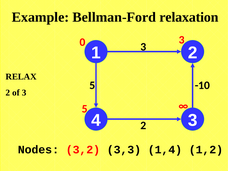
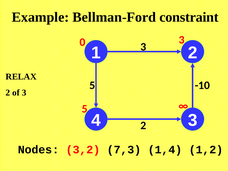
relaxation: relaxation -> constraint
3,3: 3,3 -> 7,3
